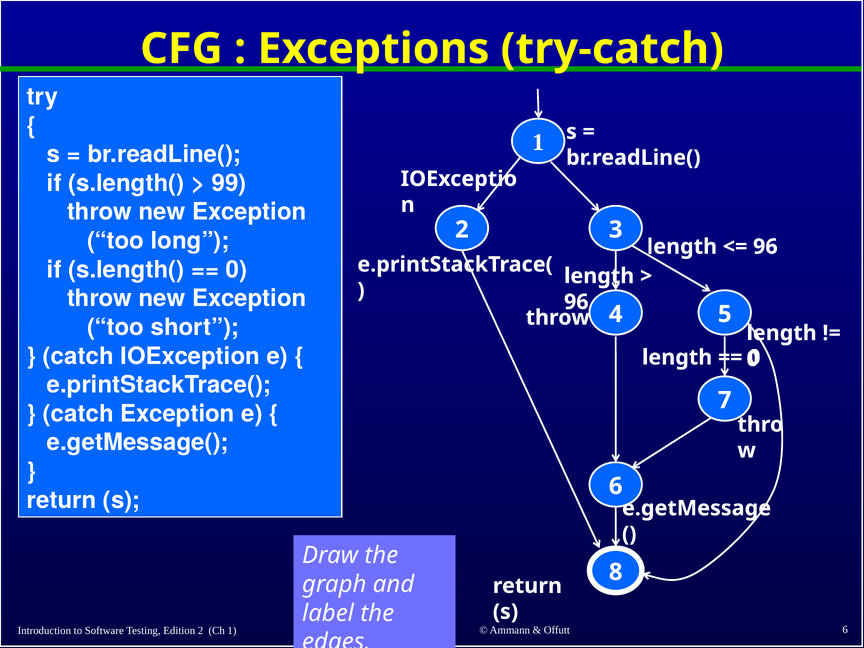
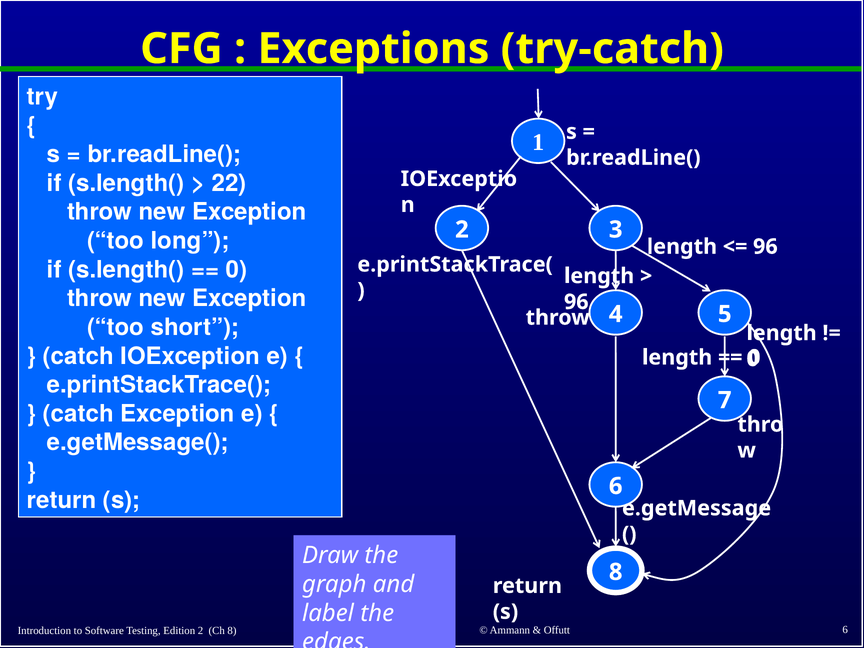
99: 99 -> 22
Ch 1: 1 -> 8
